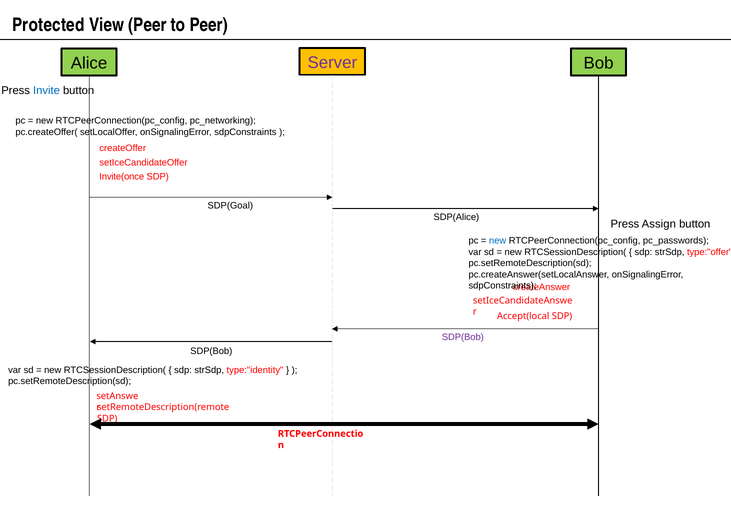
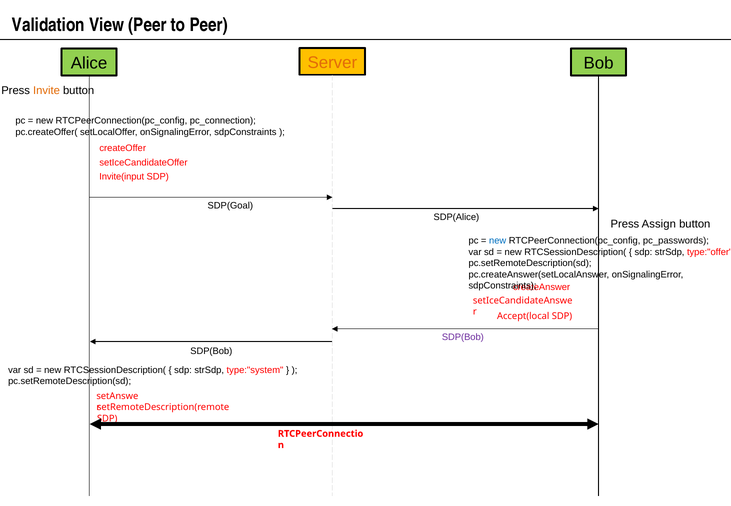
Protected: Protected -> Validation
Server colour: purple -> orange
Invite colour: blue -> orange
pc_networking: pc_networking -> pc_connection
Invite(once: Invite(once -> Invite(input
type:"identity: type:"identity -> type:"system
